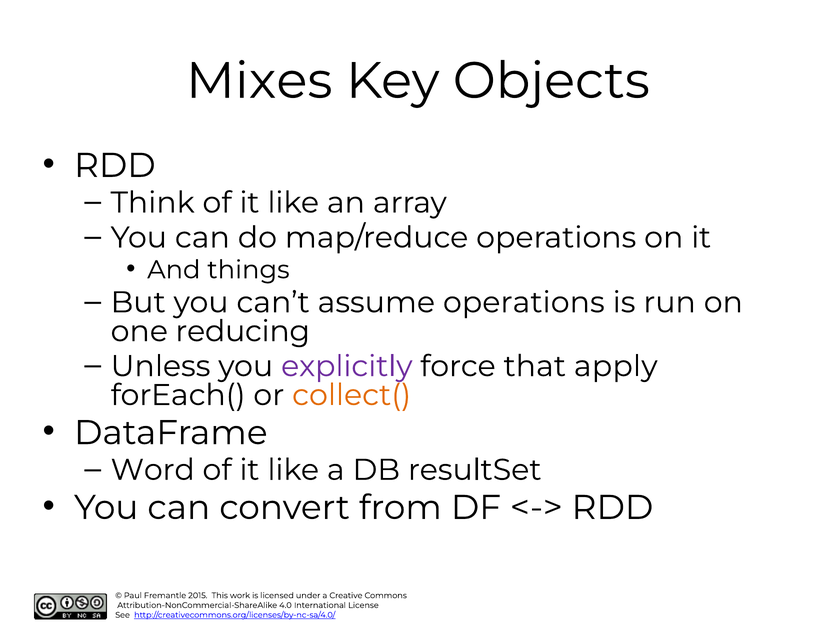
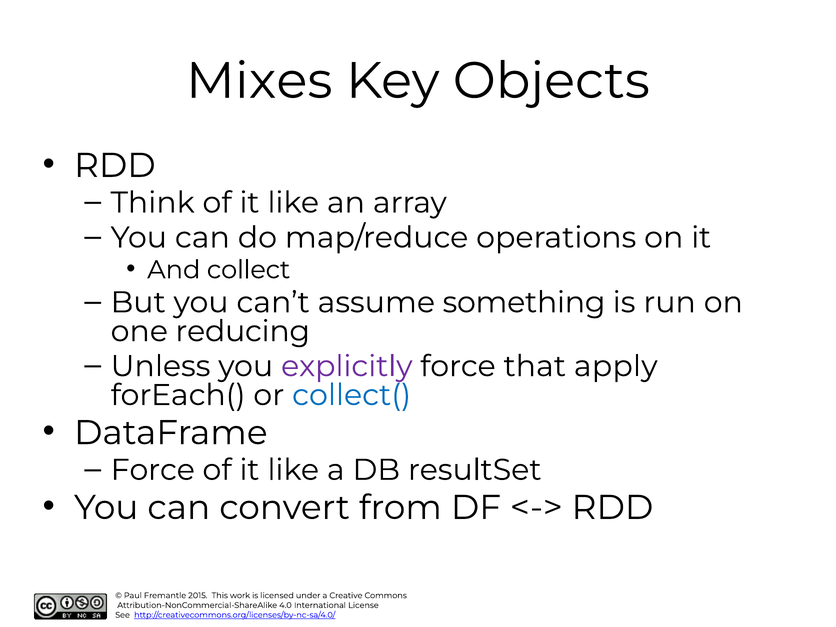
things: things -> collect
assume operations: operations -> something
collect( colour: orange -> blue
Word at (153, 470): Word -> Force
